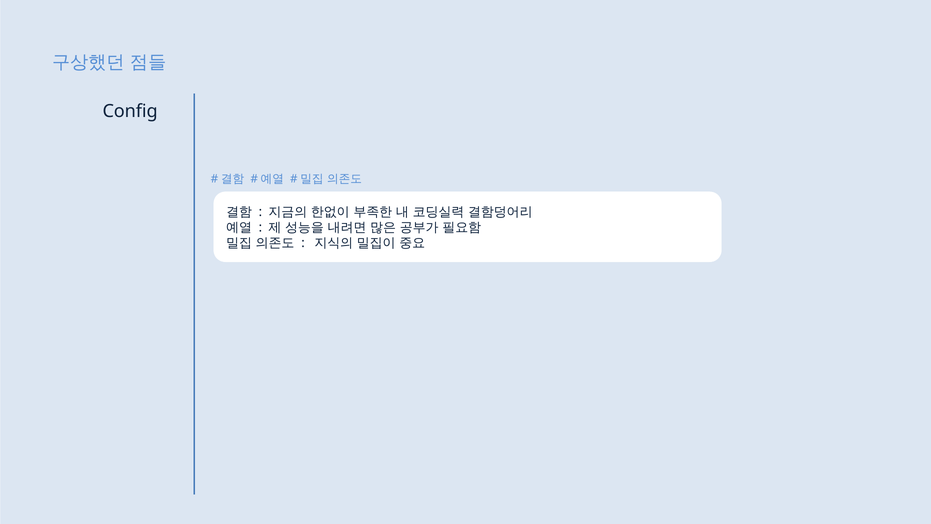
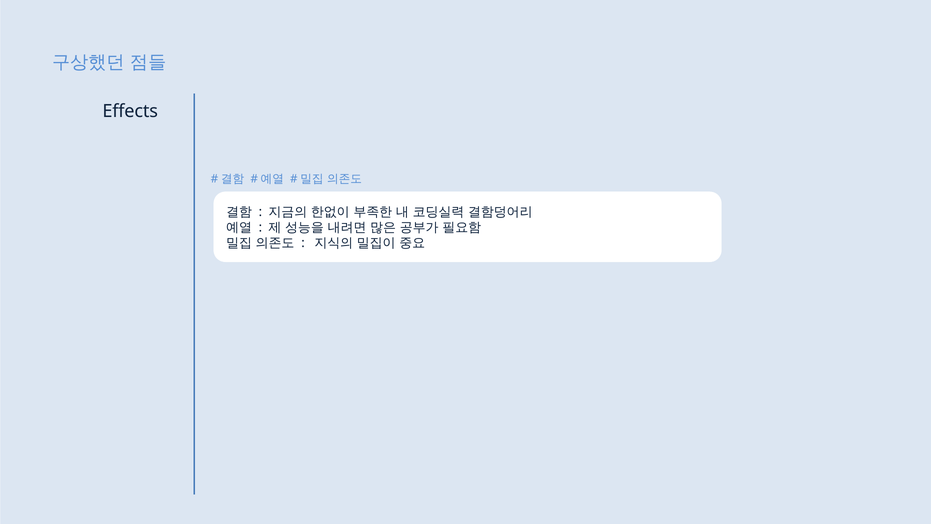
Config: Config -> Effects
